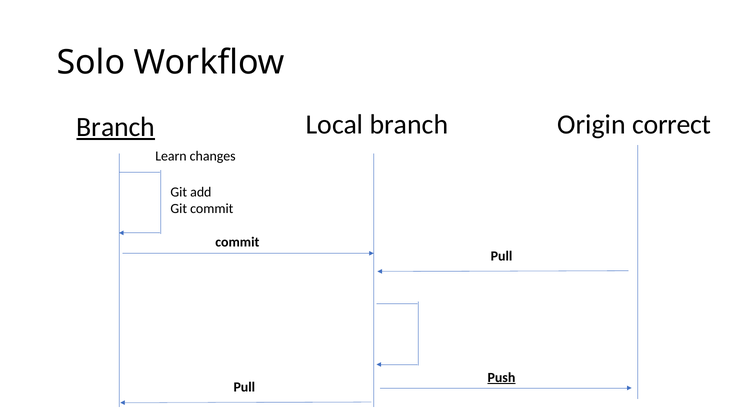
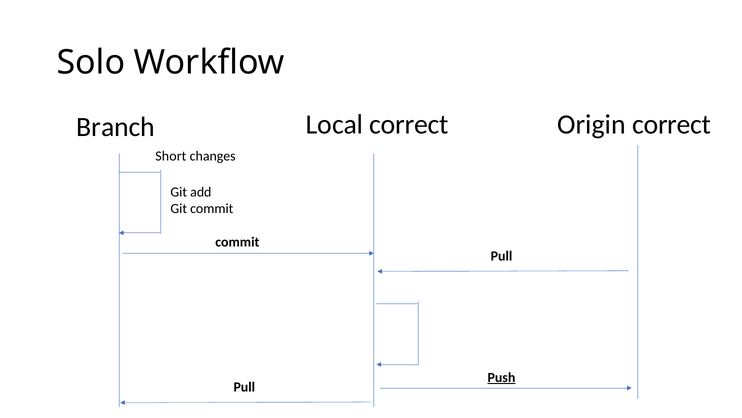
Branch at (116, 127) underline: present -> none
Local branch: branch -> correct
Learn: Learn -> Short
